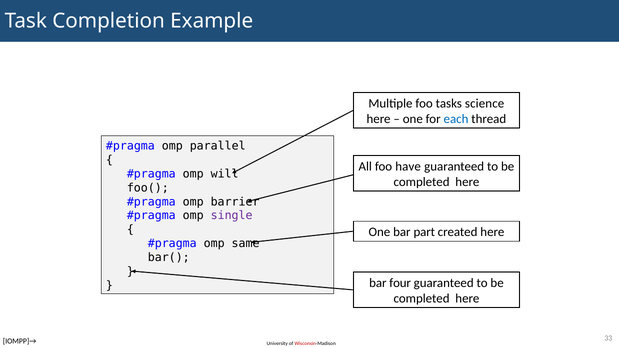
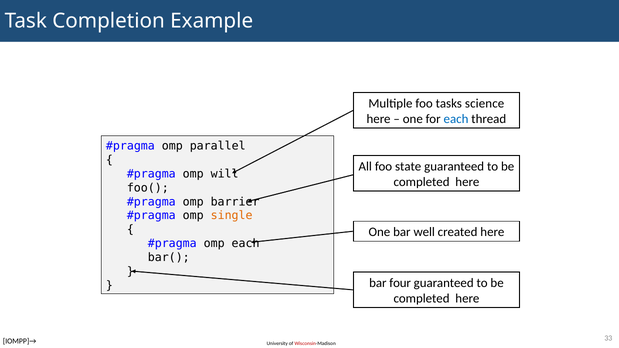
have: have -> state
single colour: purple -> orange
part: part -> well
omp same: same -> each
